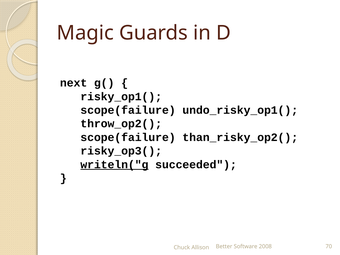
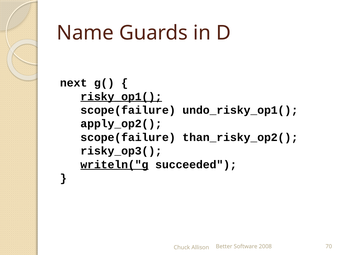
Magic: Magic -> Name
risky_op1( underline: none -> present
throw_op2(: throw_op2( -> apply_op2(
